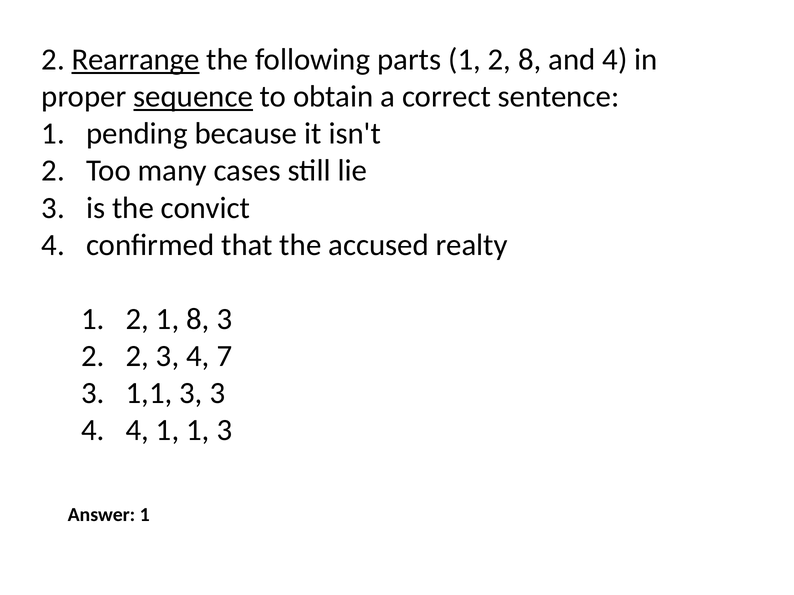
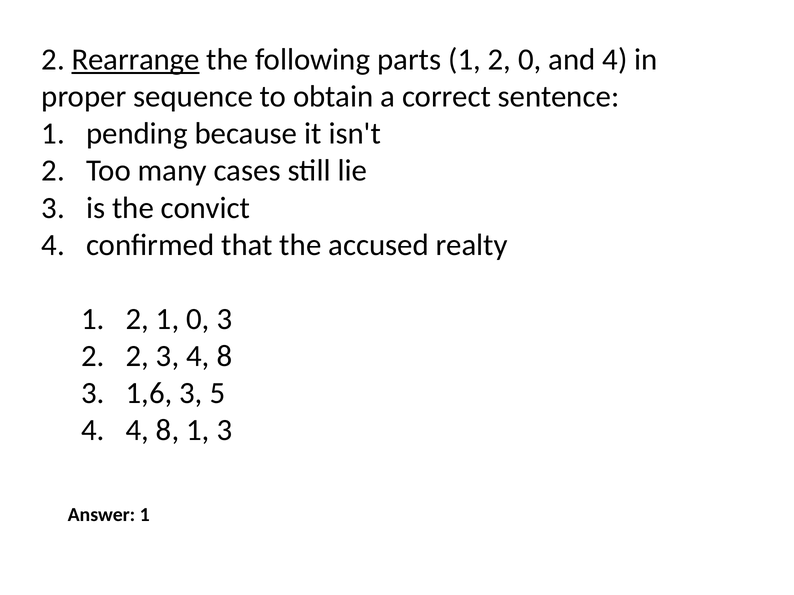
2 8: 8 -> 0
sequence underline: present -> none
1 8: 8 -> 0
3 4 7: 7 -> 8
1,1: 1,1 -> 1,6
3 3: 3 -> 5
4 4 1: 1 -> 8
